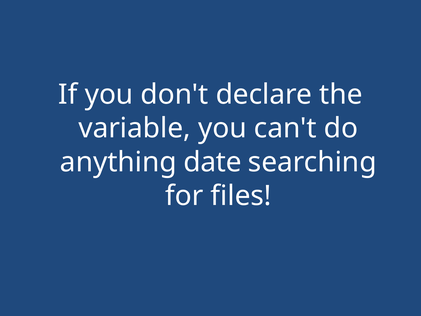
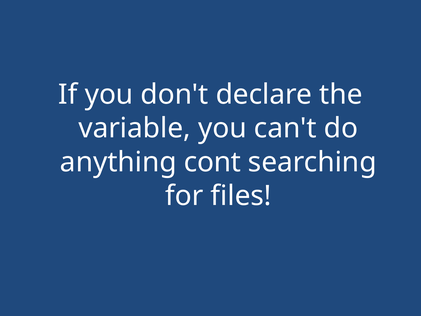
date: date -> cont
